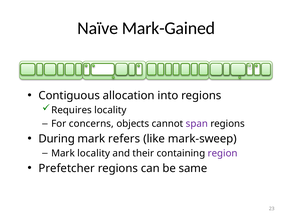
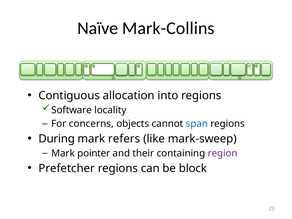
Mark-Gained: Mark-Gained -> Mark-Collins
Requires: Requires -> Software
span colour: purple -> blue
Mark locality: locality -> pointer
same: same -> block
